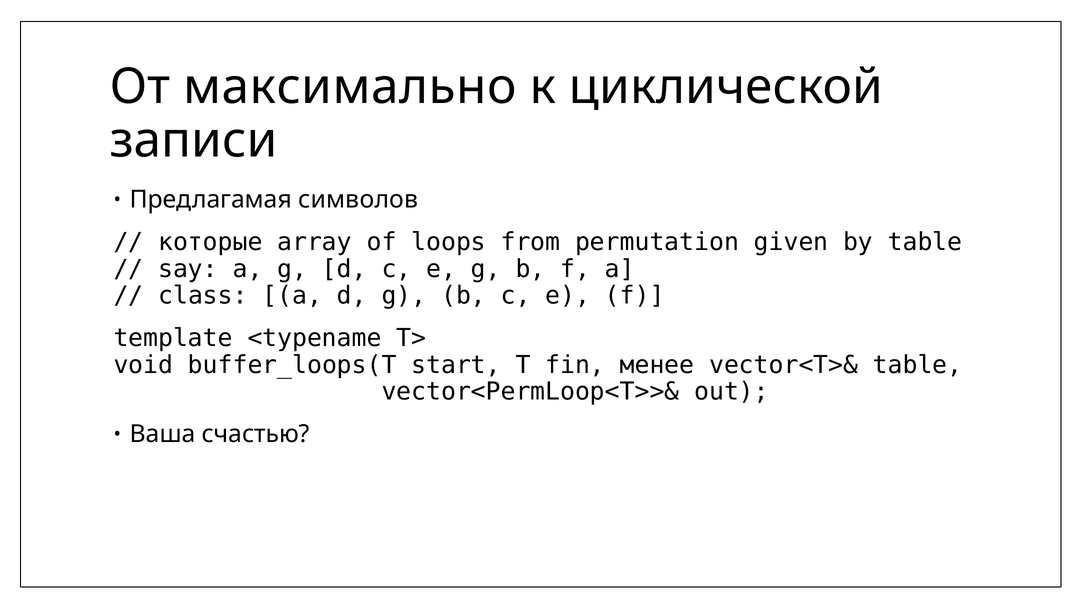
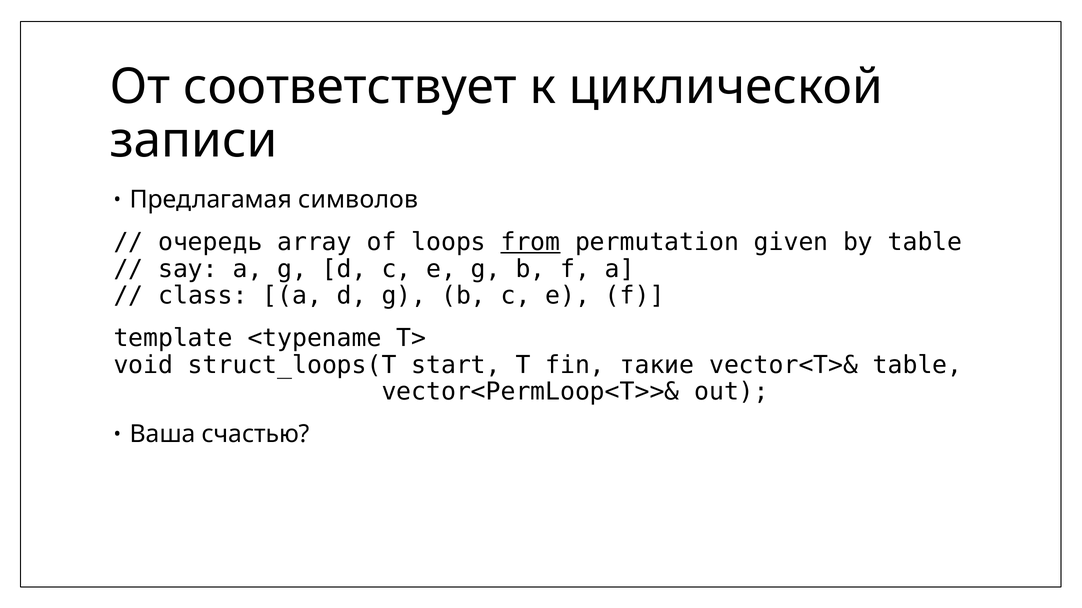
максимально: максимально -> соответствует
которые: которые -> очередь
from underline: none -> present
buffer_loops(T: buffer_loops(T -> struct_loops(T
менее: менее -> такие
